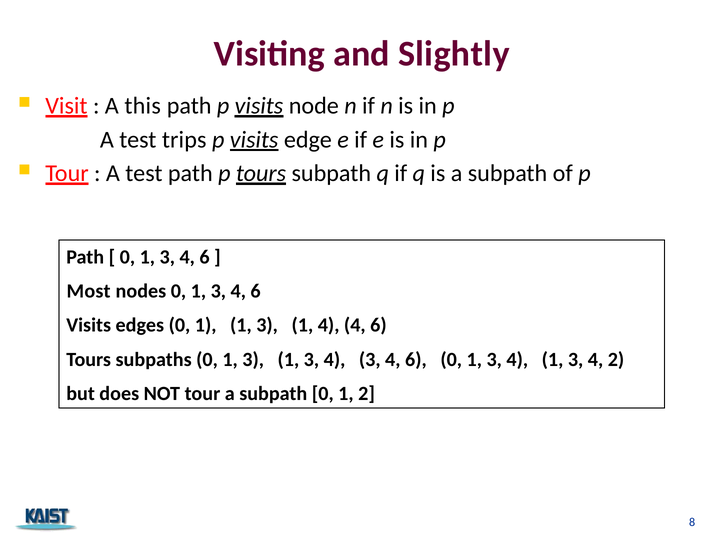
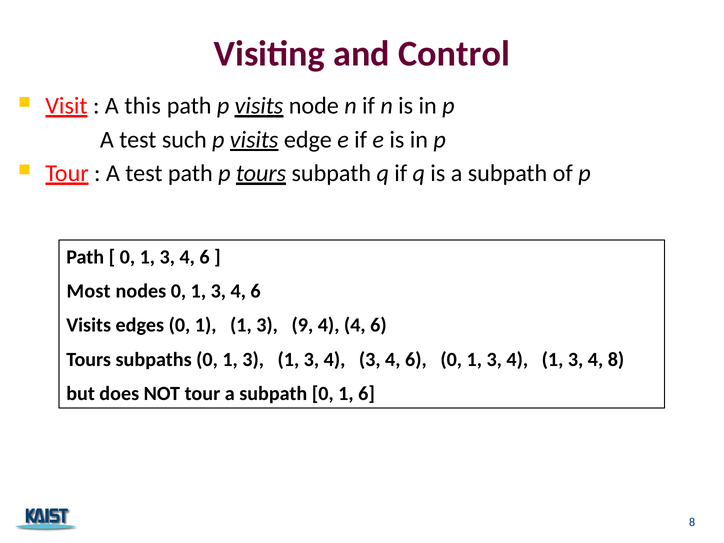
Slightly: Slightly -> Control
trips: trips -> such
1 1 3 1: 1 -> 9
4 2: 2 -> 8
1 2: 2 -> 6
